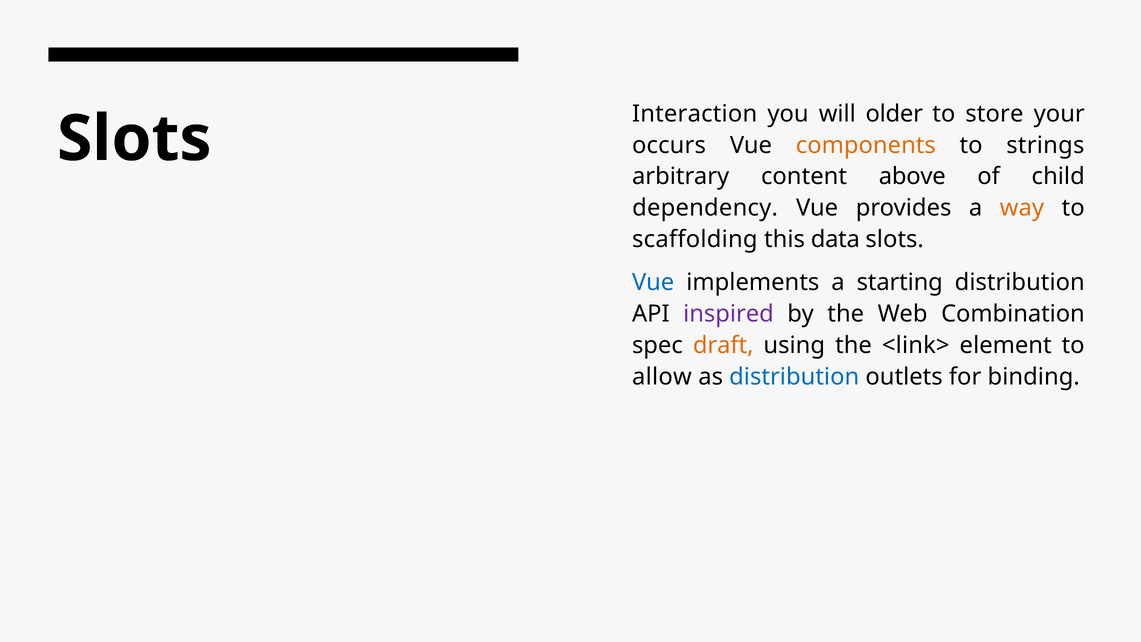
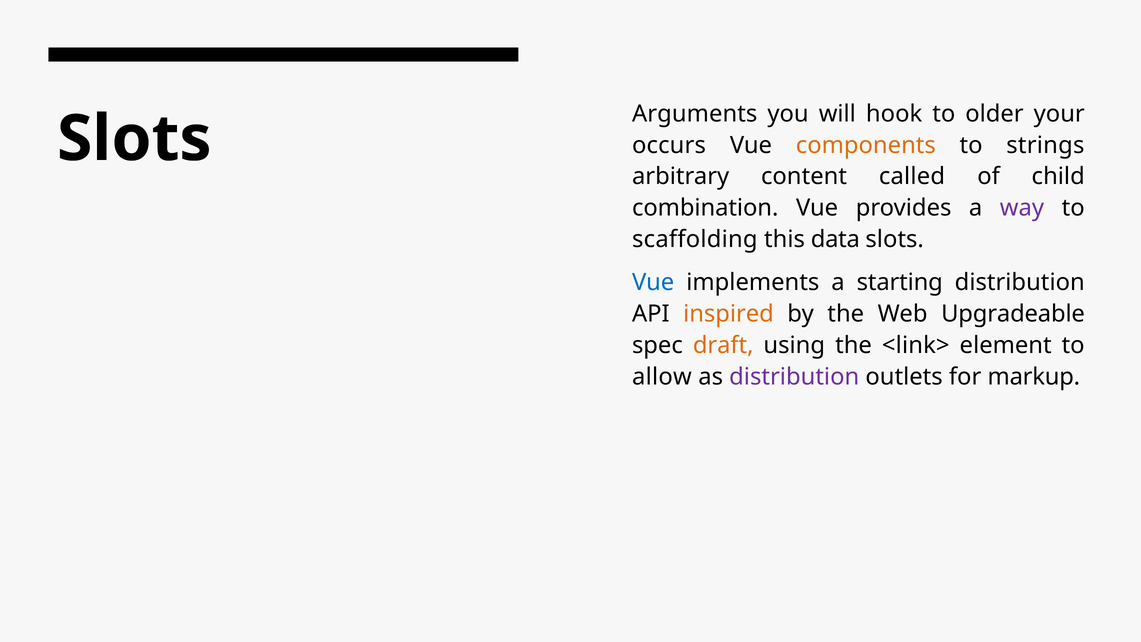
Interaction: Interaction -> Arguments
older: older -> hook
store: store -> older
above: above -> called
dependency: dependency -> combination
way colour: orange -> purple
inspired colour: purple -> orange
Combination: Combination -> Upgradeable
distribution at (794, 377) colour: blue -> purple
binding: binding -> markup
